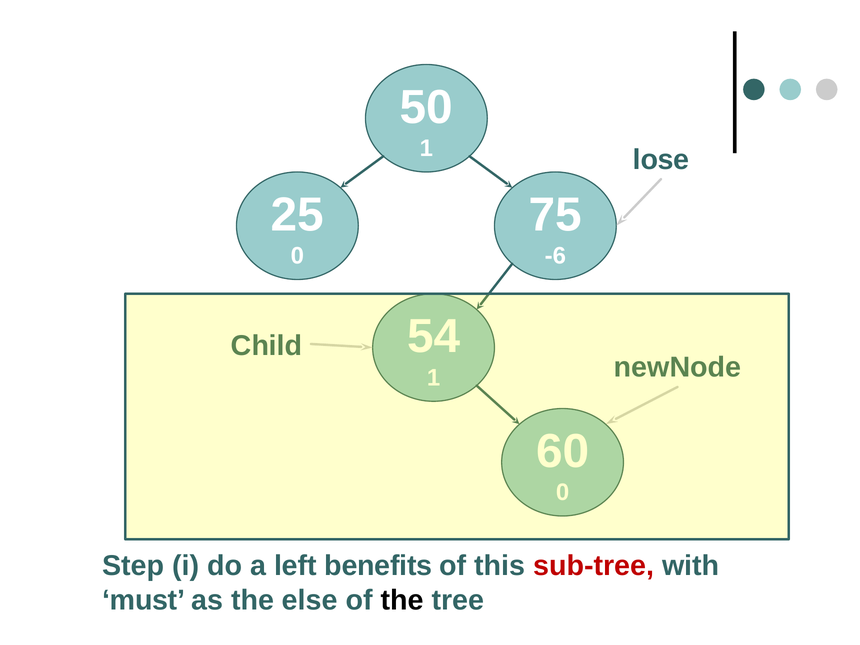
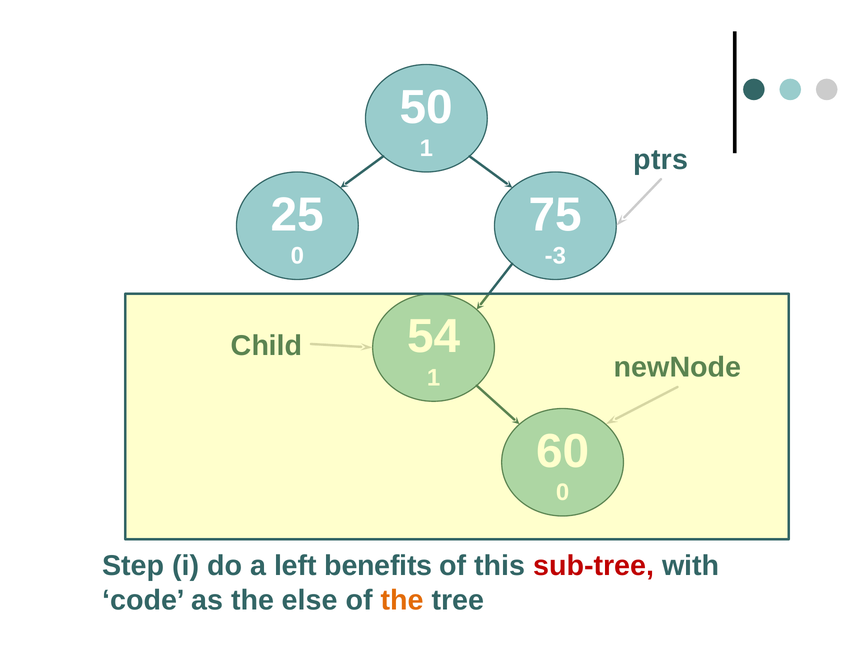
lose: lose -> ptrs
-6: -6 -> -3
must: must -> code
the at (402, 600) colour: black -> orange
